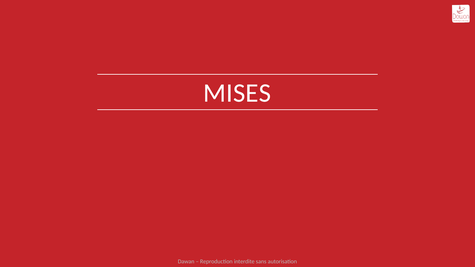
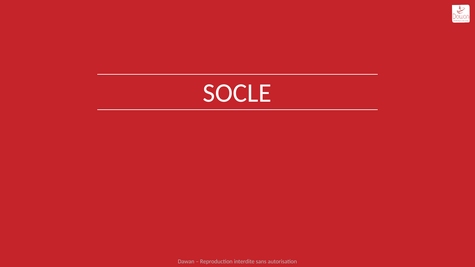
MISES: MISES -> SOCLE
